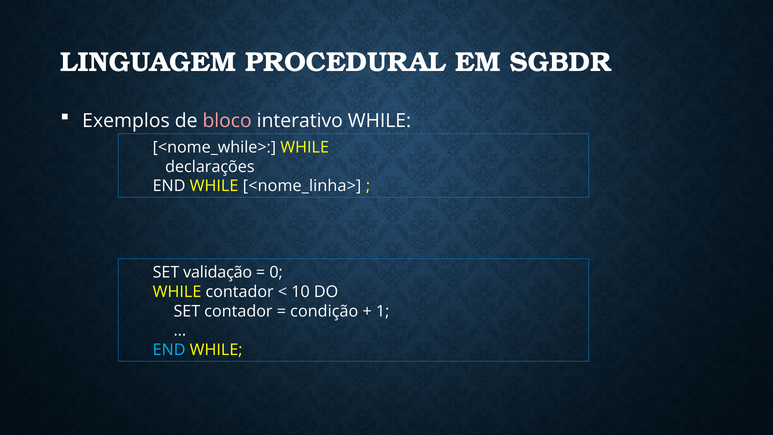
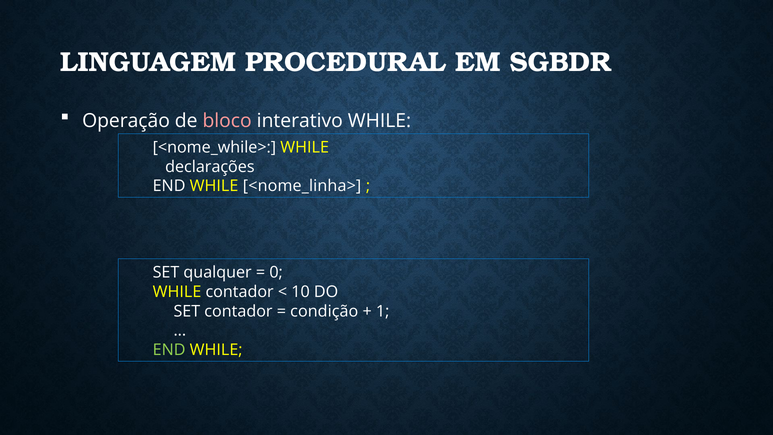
Exemplos: Exemplos -> Operação
validação: validação -> qualquer
END at (169, 350) colour: light blue -> light green
